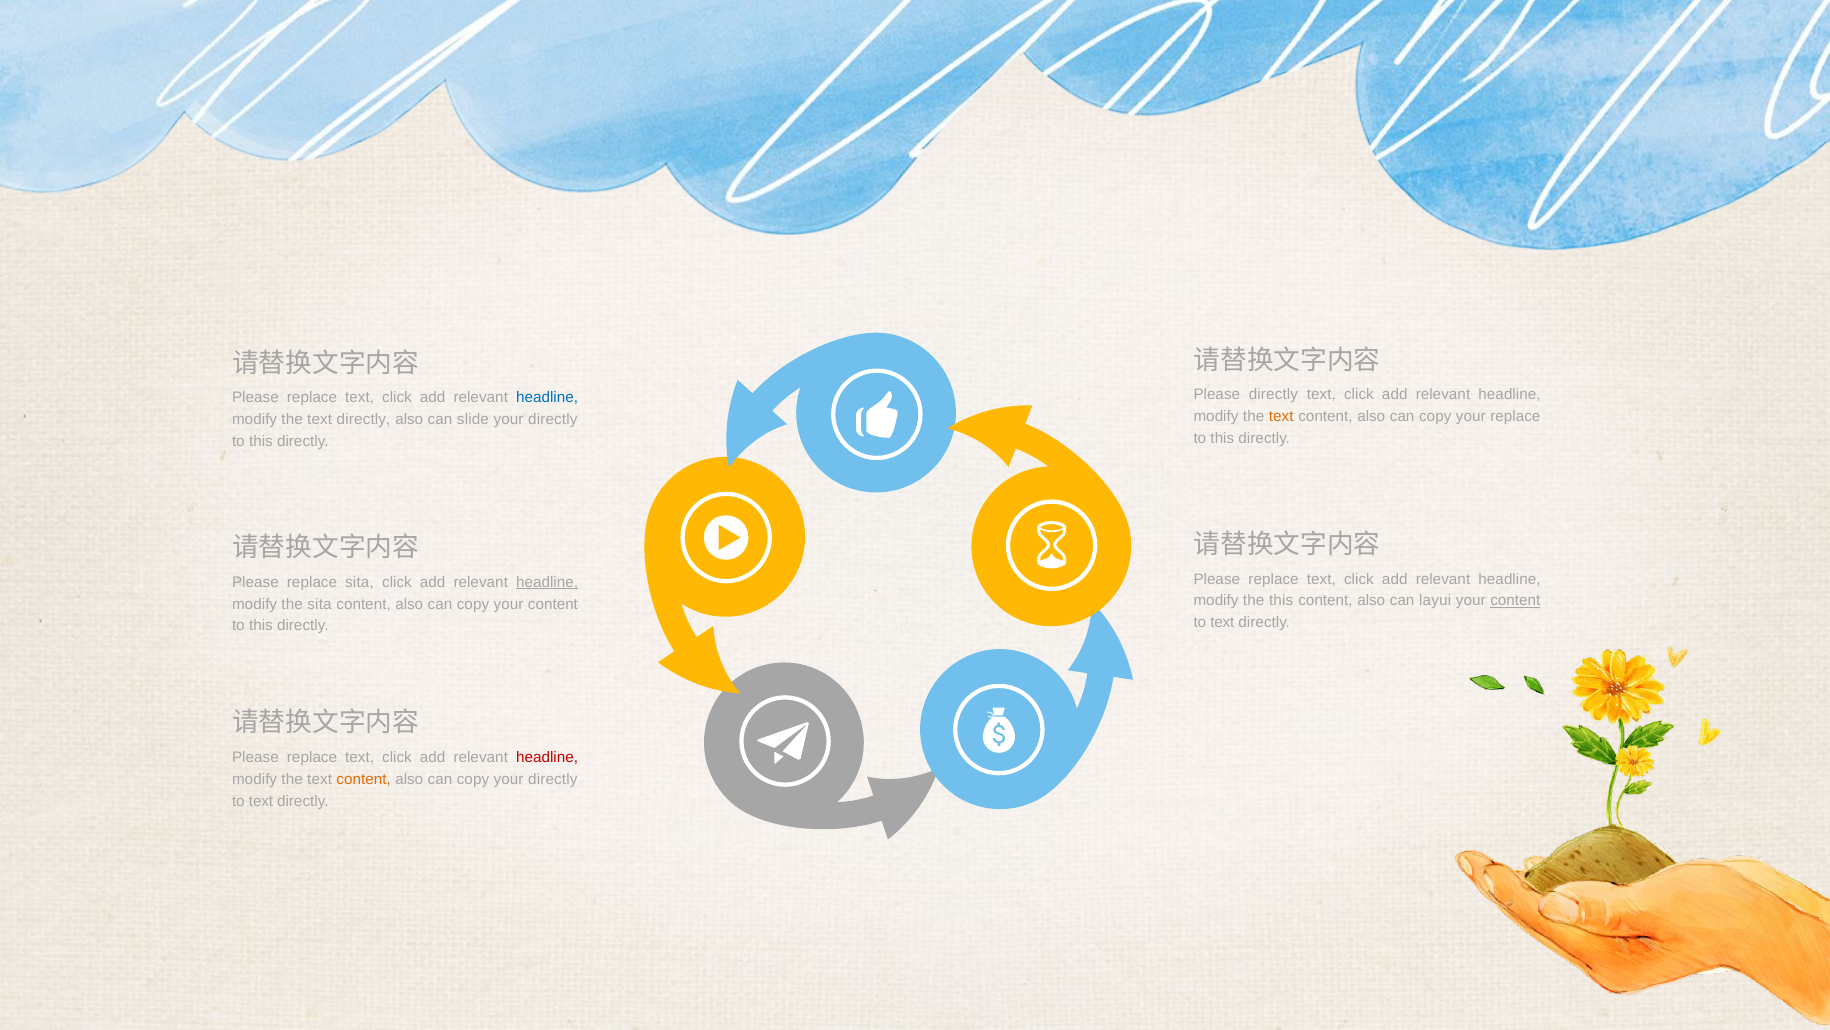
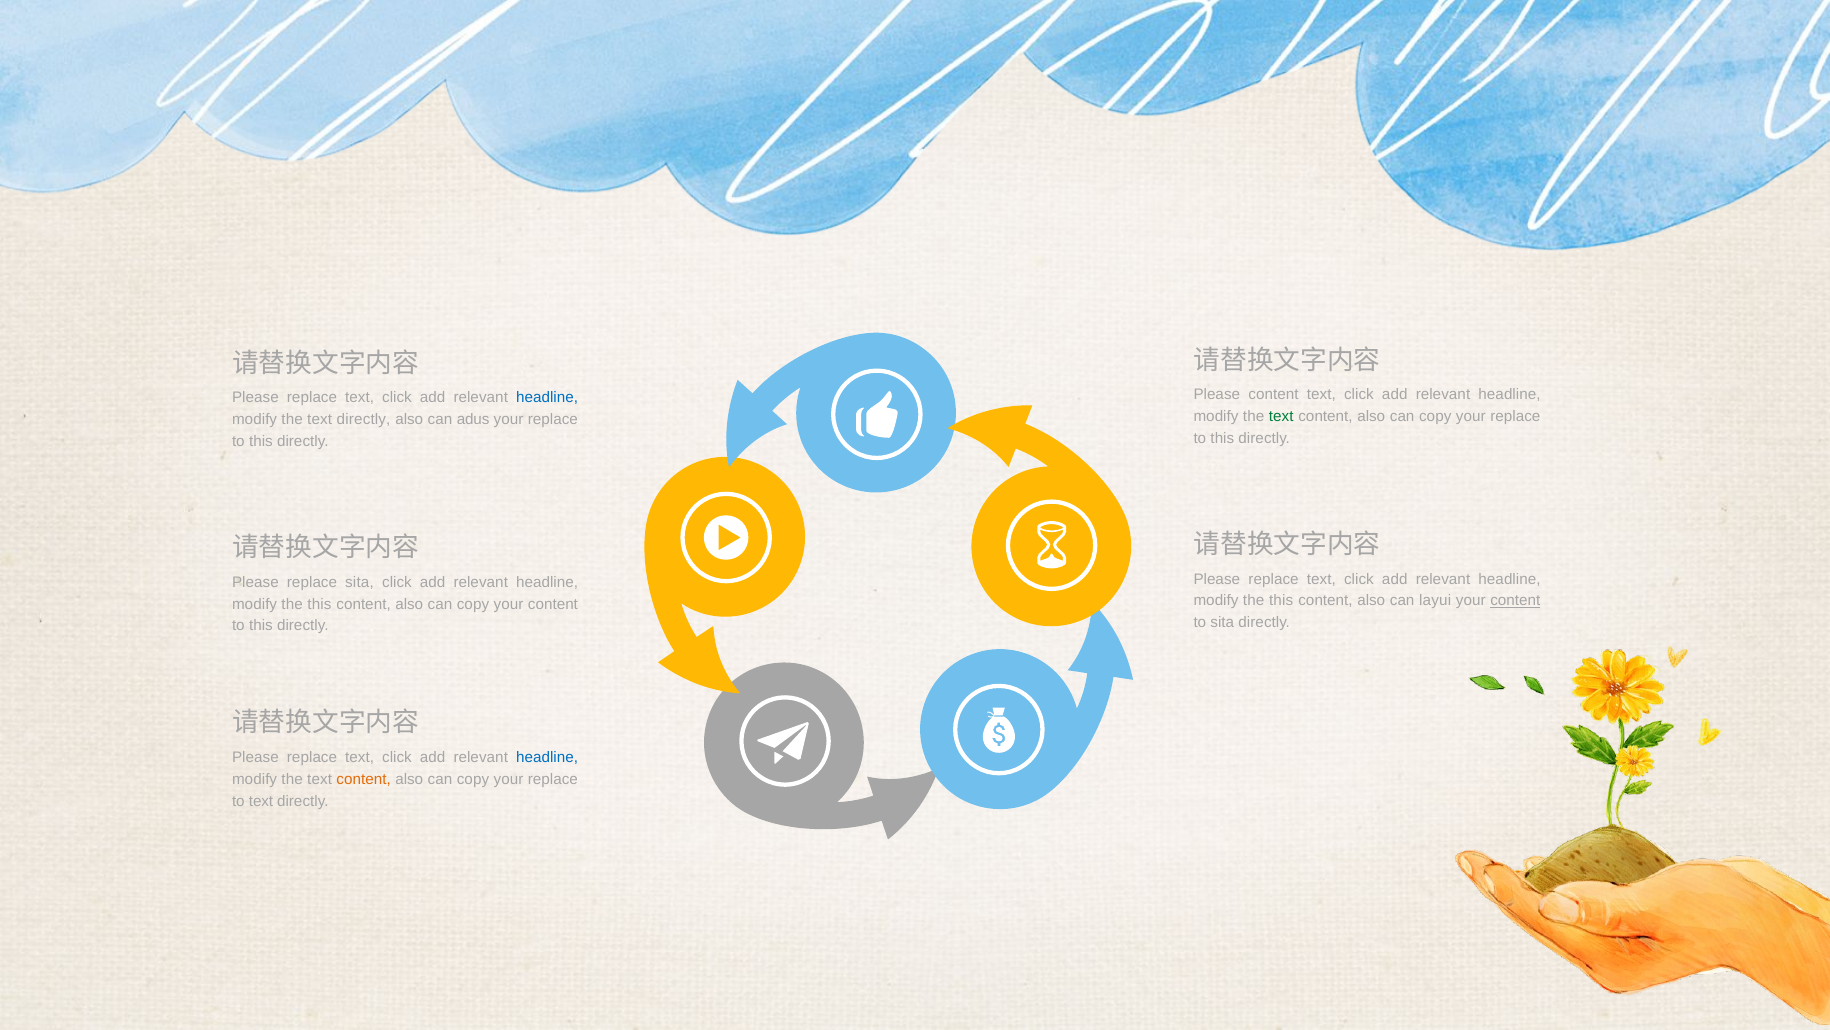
Please directly: directly -> content
text at (1281, 416) colour: orange -> green
slide: slide -> adus
directly at (553, 419): directly -> replace
headline at (547, 582) underline: present -> none
sita at (320, 604): sita -> this
text at (1222, 622): text -> sita
headline at (547, 757) colour: red -> blue
directly at (553, 779): directly -> replace
